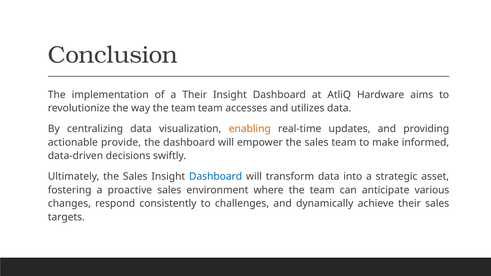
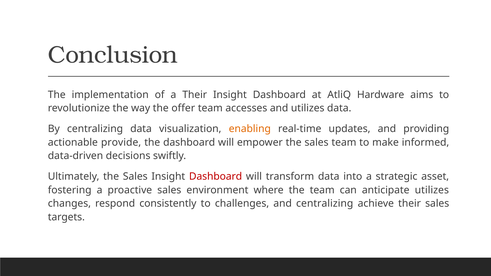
way the team: team -> offer
Dashboard at (216, 177) colour: blue -> red
anticipate various: various -> utilizes
and dynamically: dynamically -> centralizing
